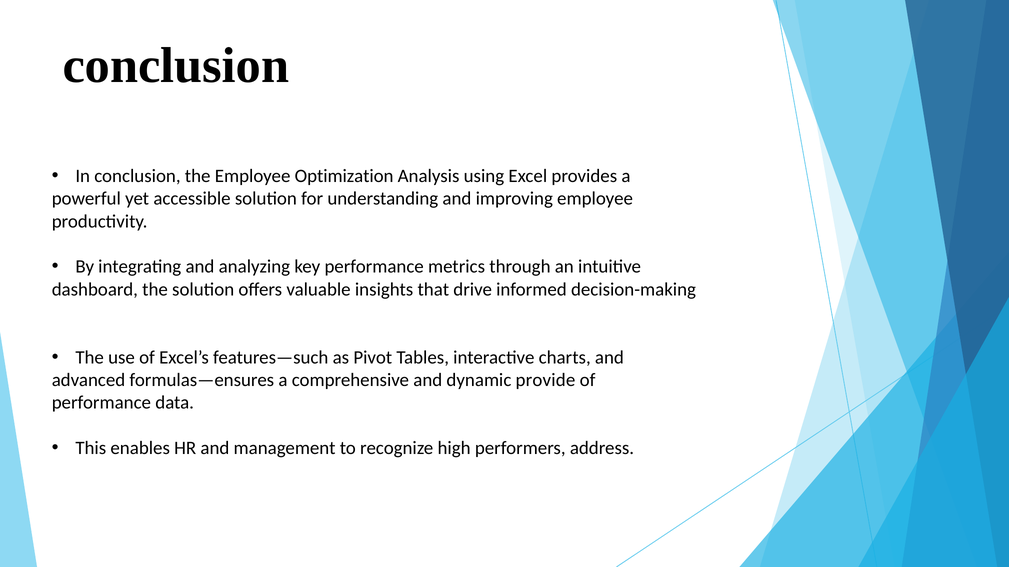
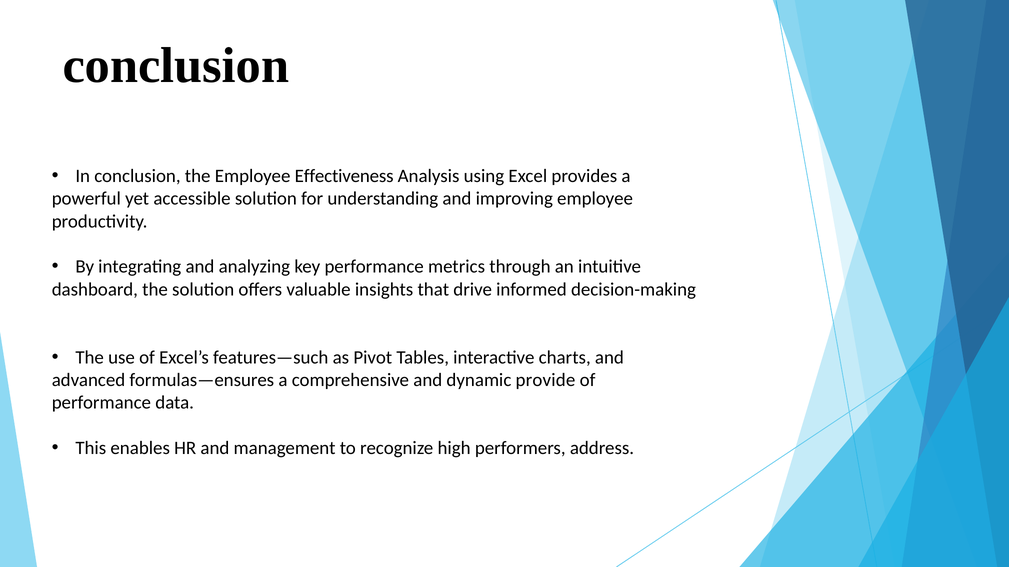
Optimization: Optimization -> Effectiveness
